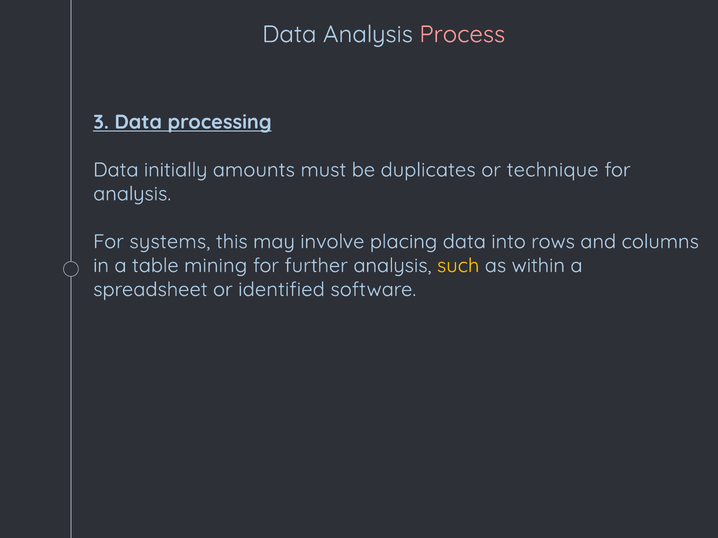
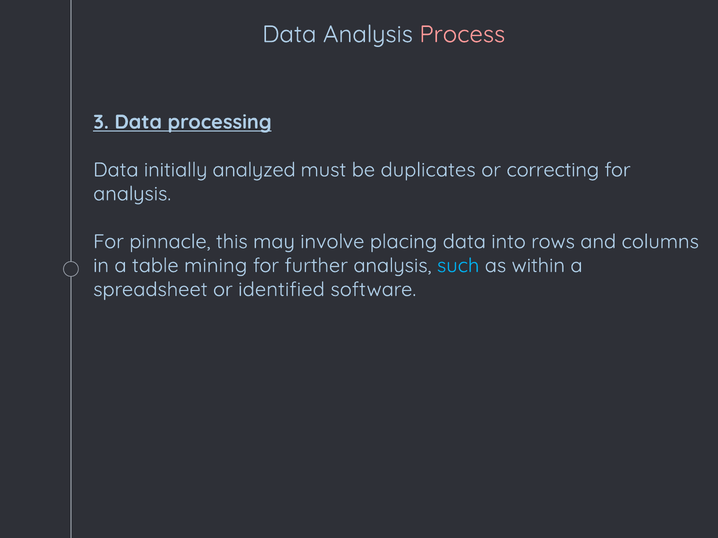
amounts: amounts -> analyzed
technique: technique -> correcting
systems: systems -> pinnacle
such colour: yellow -> light blue
